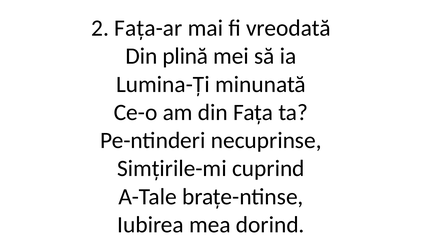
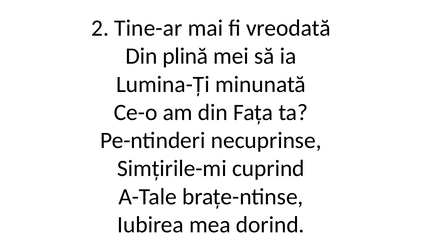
Fața-ar: Fața-ar -> Tine-ar
